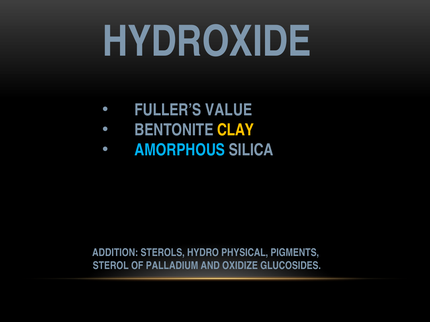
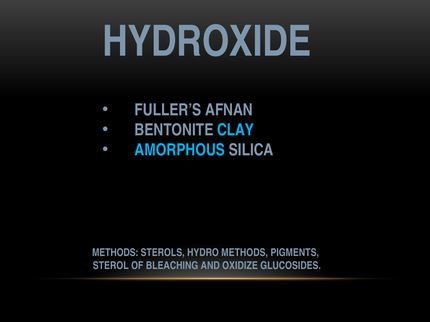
VALUE: VALUE -> AFNAN
CLAY colour: yellow -> light blue
ADDITION at (115, 253): ADDITION -> METHODS
HYDRO PHYSICAL: PHYSICAL -> METHODS
PALLADIUM: PALLADIUM -> BLEACHING
